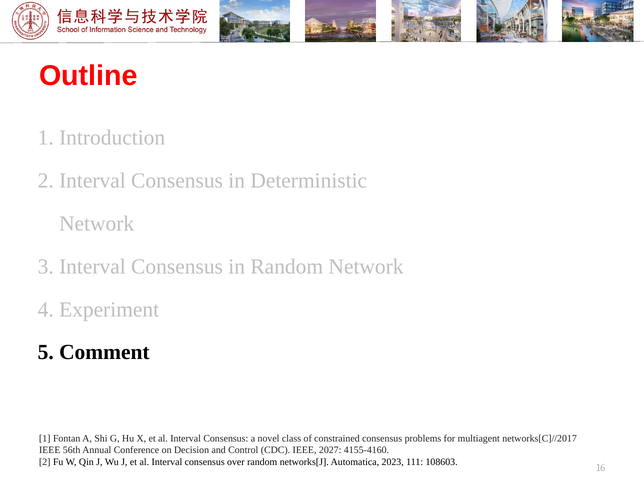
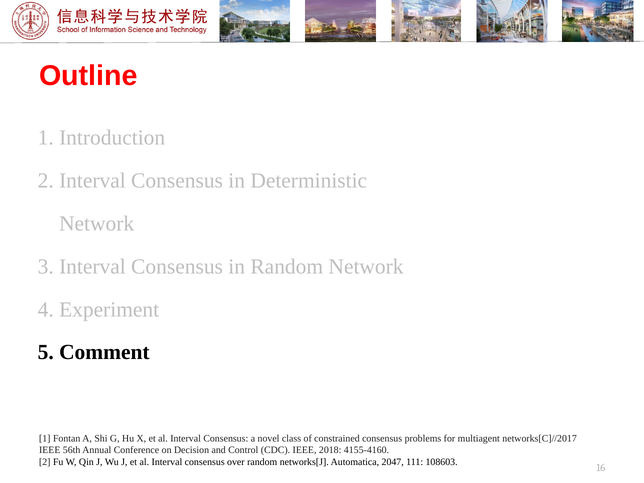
2027: 2027 -> 2018
2023: 2023 -> 2047
